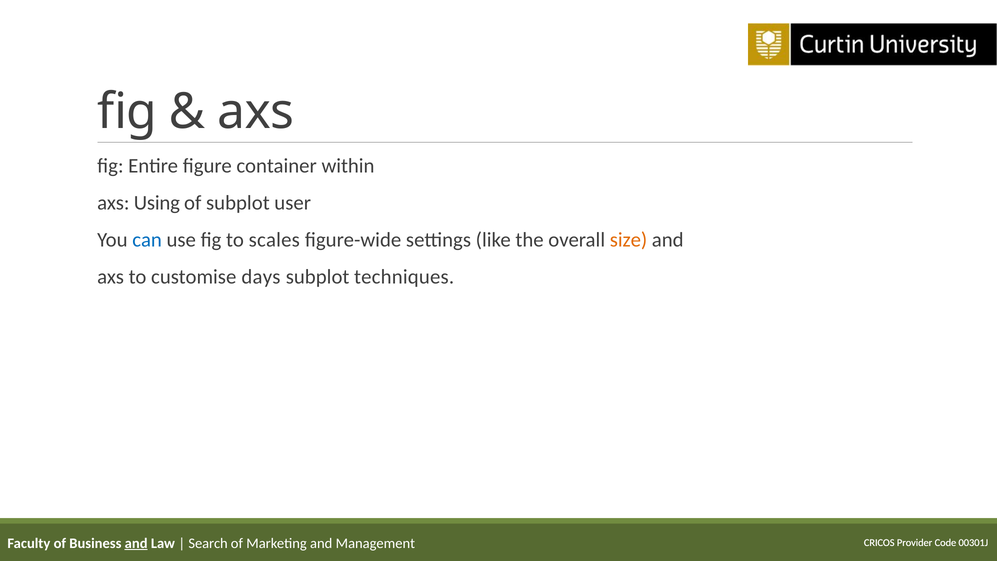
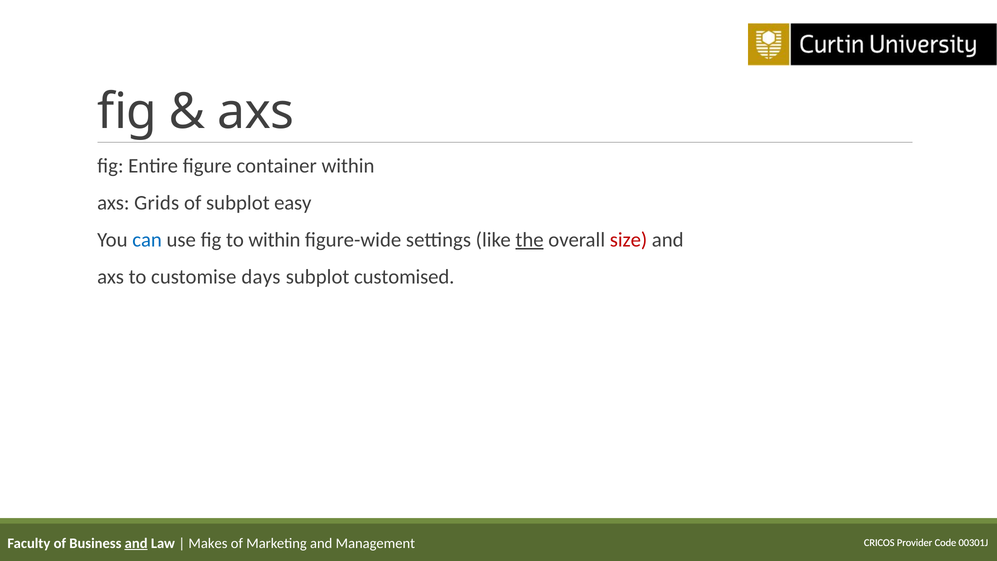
Using: Using -> Grids
user: user -> easy
to scales: scales -> within
the underline: none -> present
size colour: orange -> red
techniques: techniques -> customised
Search: Search -> Makes
